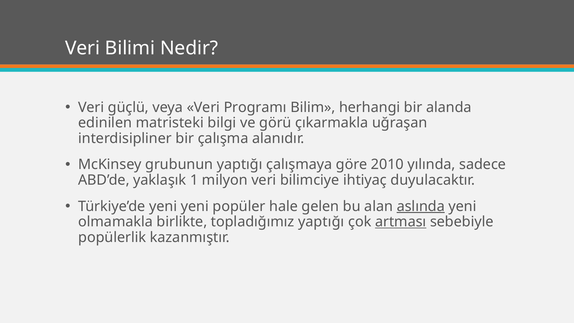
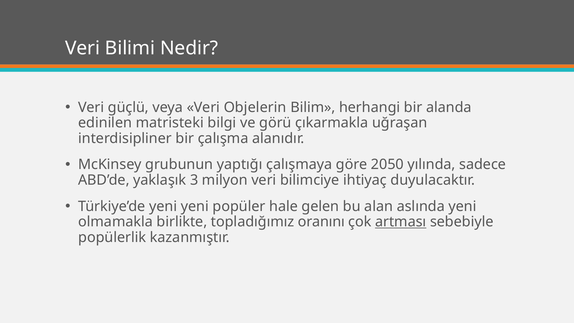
Programı: Programı -> Objelerin
2010: 2010 -> 2050
1: 1 -> 3
aslında underline: present -> none
topladığımız yaptığı: yaptığı -> oranını
